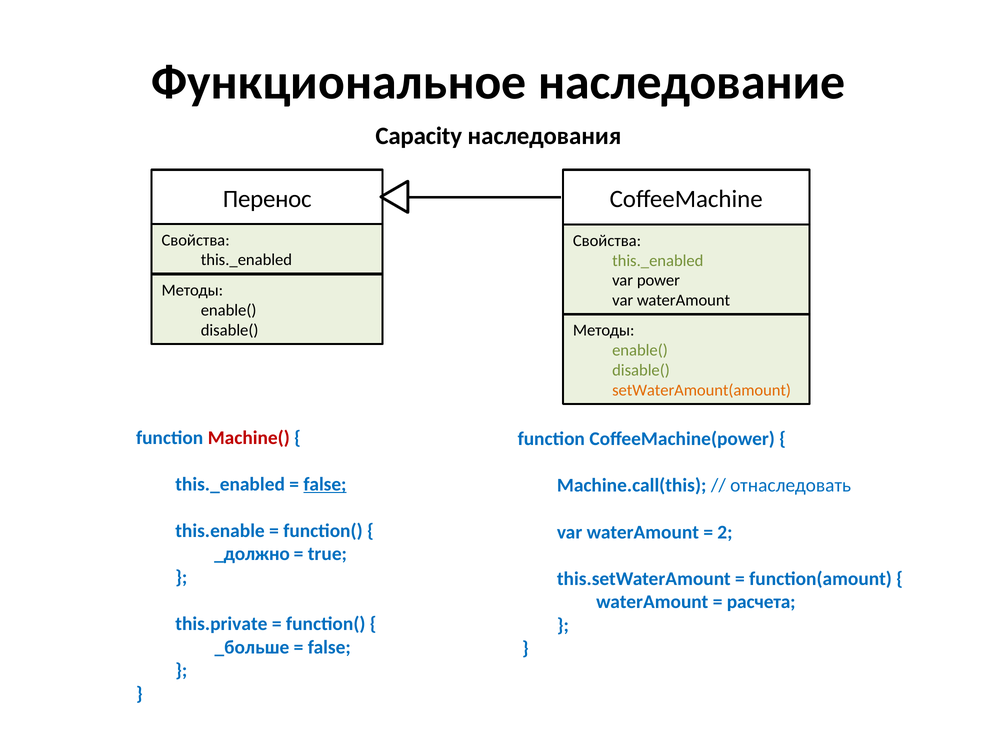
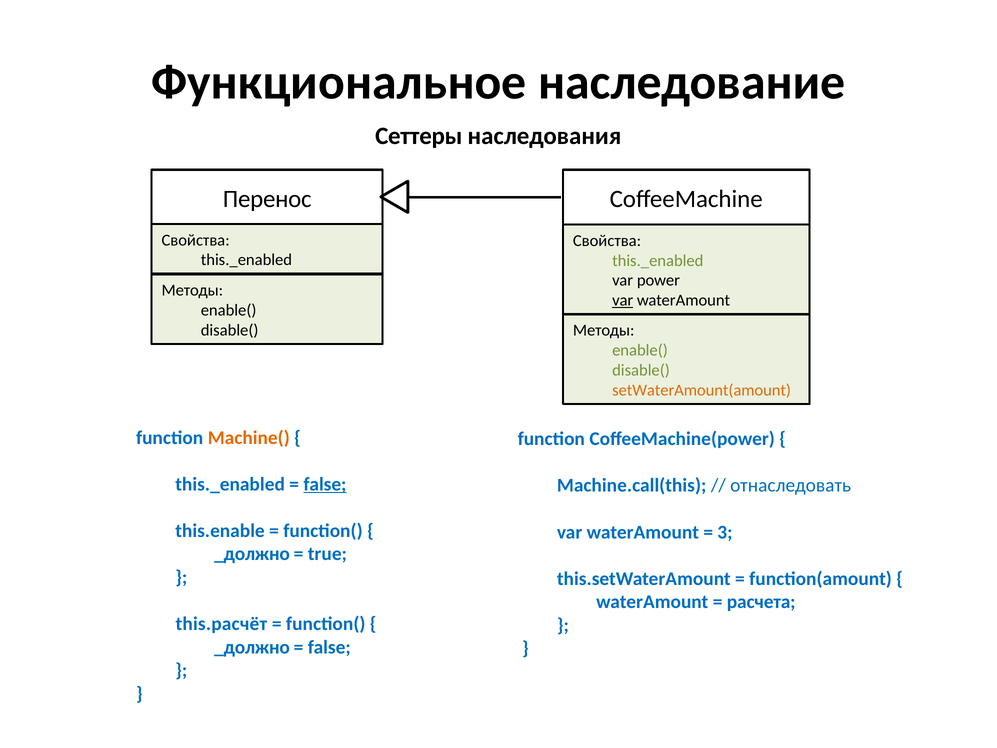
Capacity: Capacity -> Сеттеры
var at (623, 300) underline: none -> present
Machine( colour: red -> orange
2: 2 -> 3
this.private: this.private -> this.расчёт
_больше at (252, 647): _больше -> _должно
